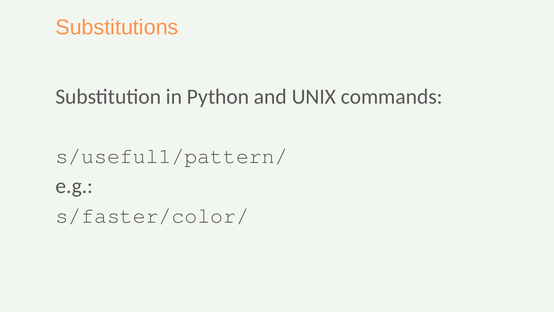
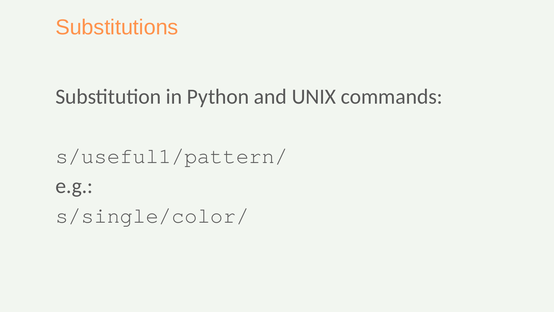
s/faster/color/: s/faster/color/ -> s/single/color/
